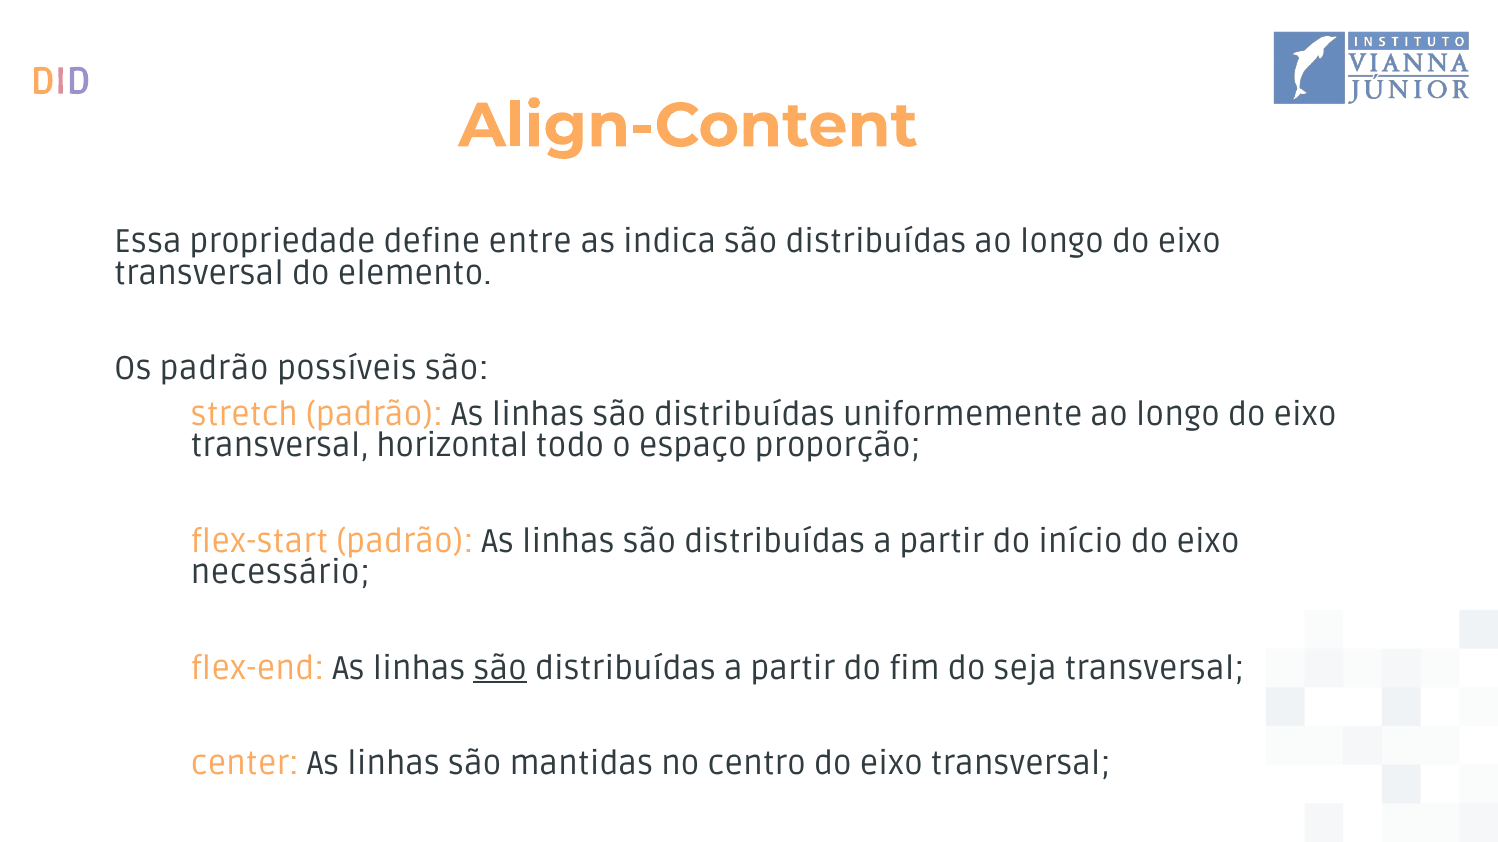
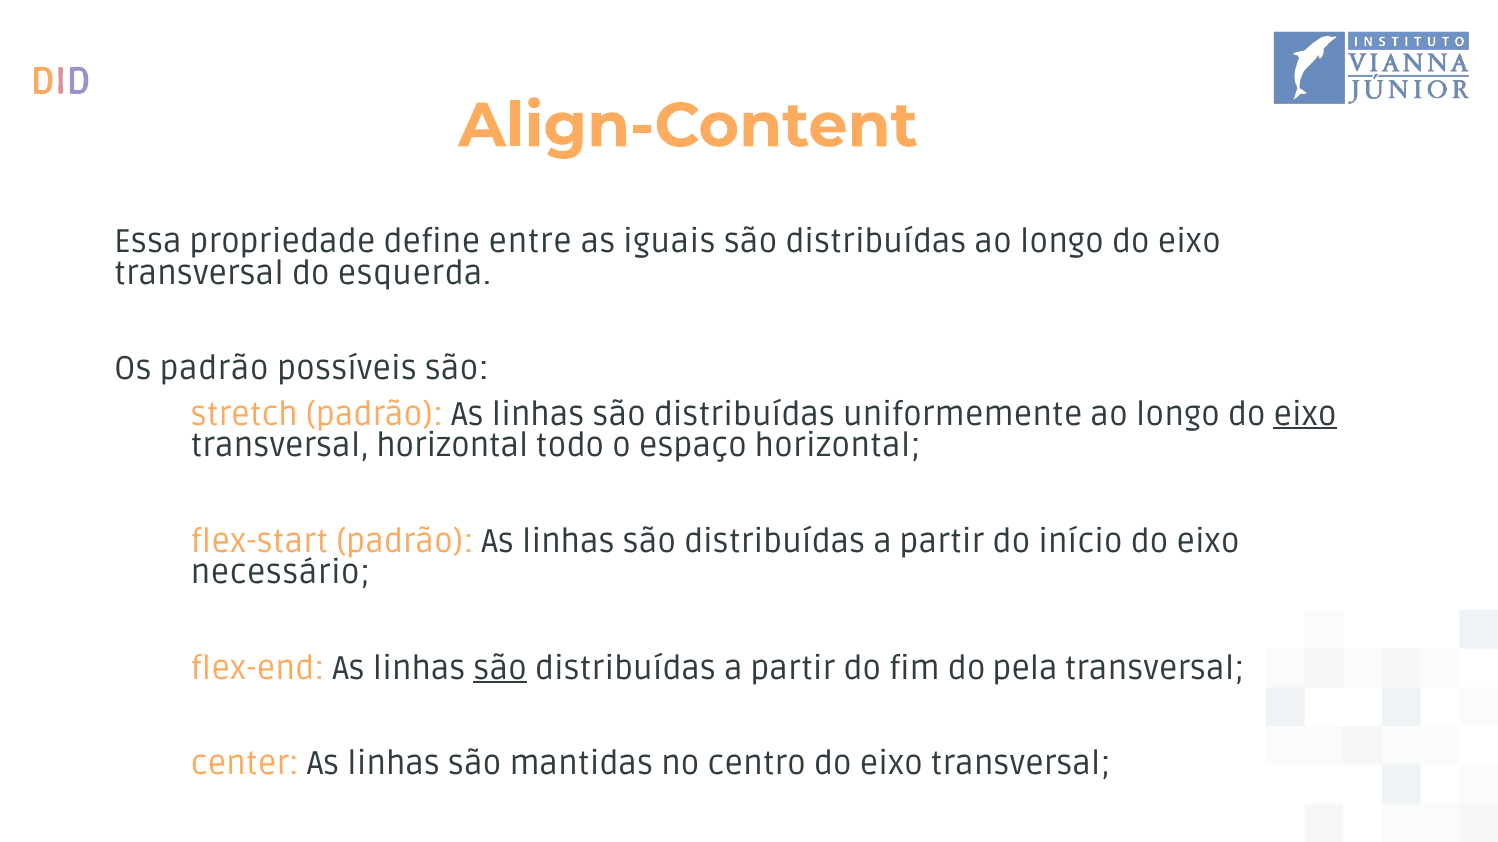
indica: indica -> iguais
elemento: elemento -> esquerda
eixo at (1305, 415) underline: none -> present
espaço proporção: proporção -> horizontal
seja: seja -> pela
